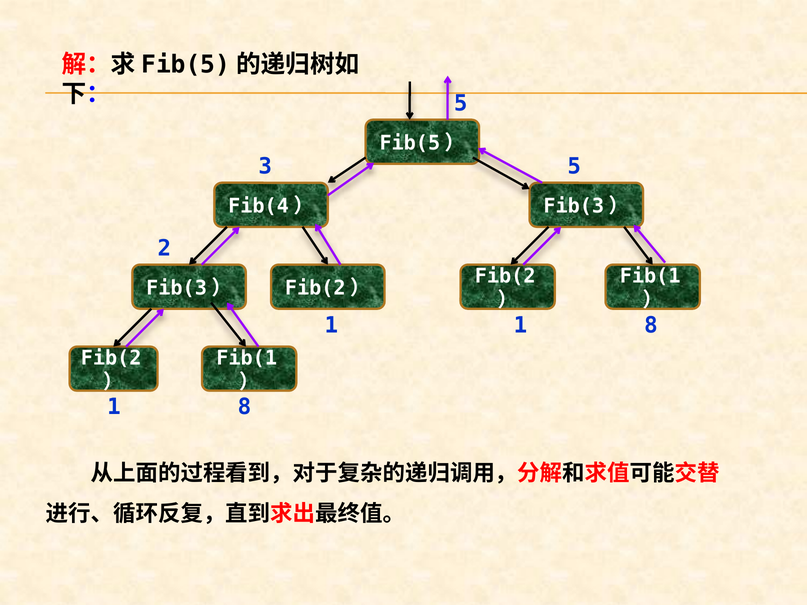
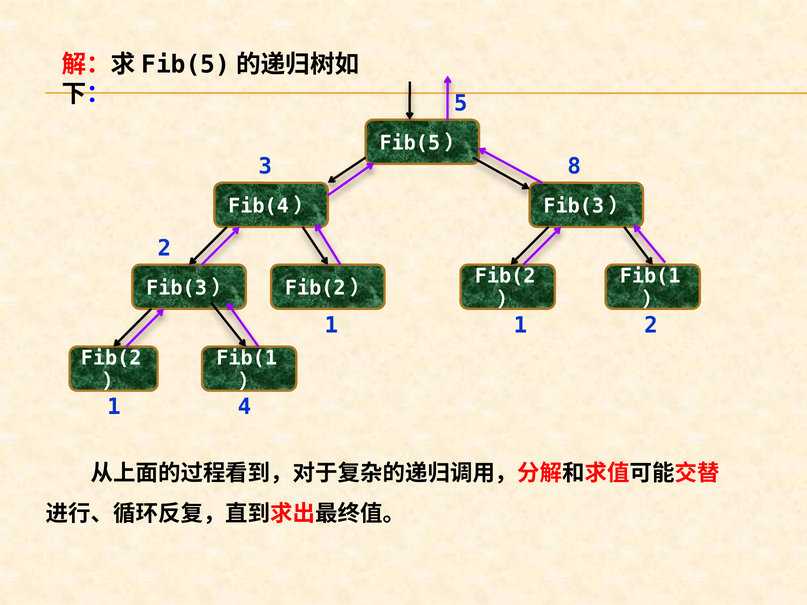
3 5: 5 -> 8
1 1 8: 8 -> 2
8 at (244, 407): 8 -> 4
